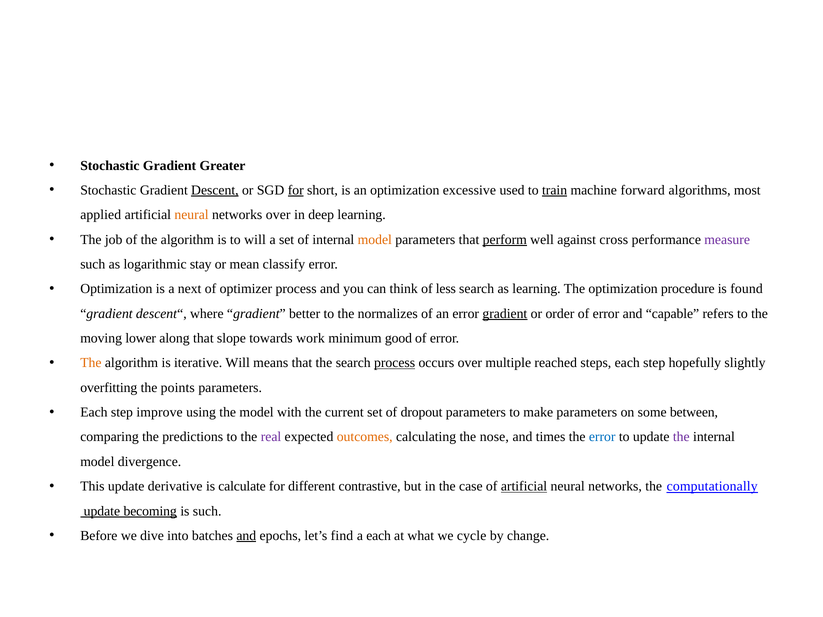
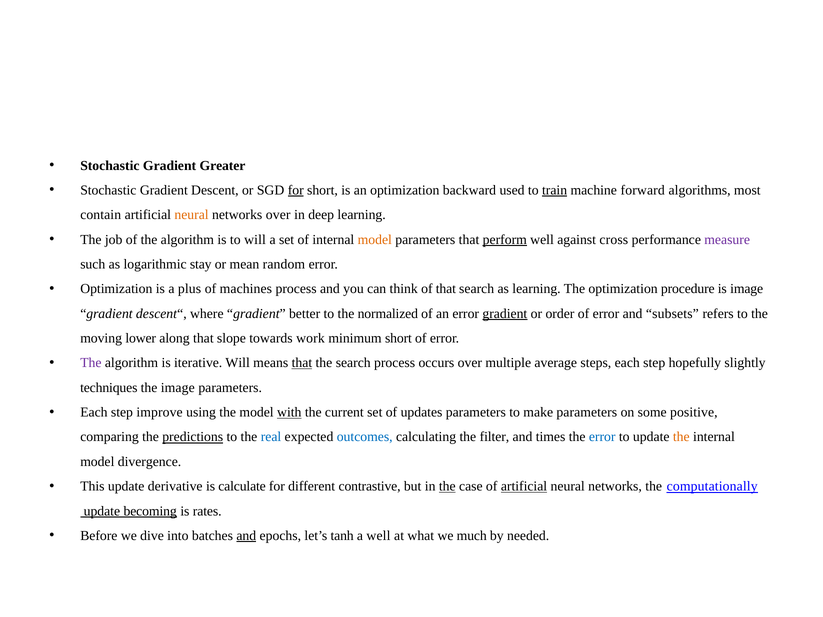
Descent underline: present -> none
excessive: excessive -> backward
applied: applied -> contain
classify: classify -> random
next: next -> plus
optimizer: optimizer -> machines
of less: less -> that
is found: found -> image
normalizes: normalizes -> normalized
capable: capable -> subsets
minimum good: good -> short
The at (91, 363) colour: orange -> purple
that at (302, 363) underline: none -> present
process at (395, 363) underline: present -> none
reached: reached -> average
overfitting: overfitting -> techniques
the points: points -> image
with underline: none -> present
dropout: dropout -> updates
between: between -> positive
predictions underline: none -> present
real colour: purple -> blue
outcomes colour: orange -> blue
nose: nose -> filter
the at (681, 437) colour: purple -> orange
the at (447, 487) underline: none -> present
is such: such -> rates
find: find -> tanh
a each: each -> well
cycle: cycle -> much
change: change -> needed
